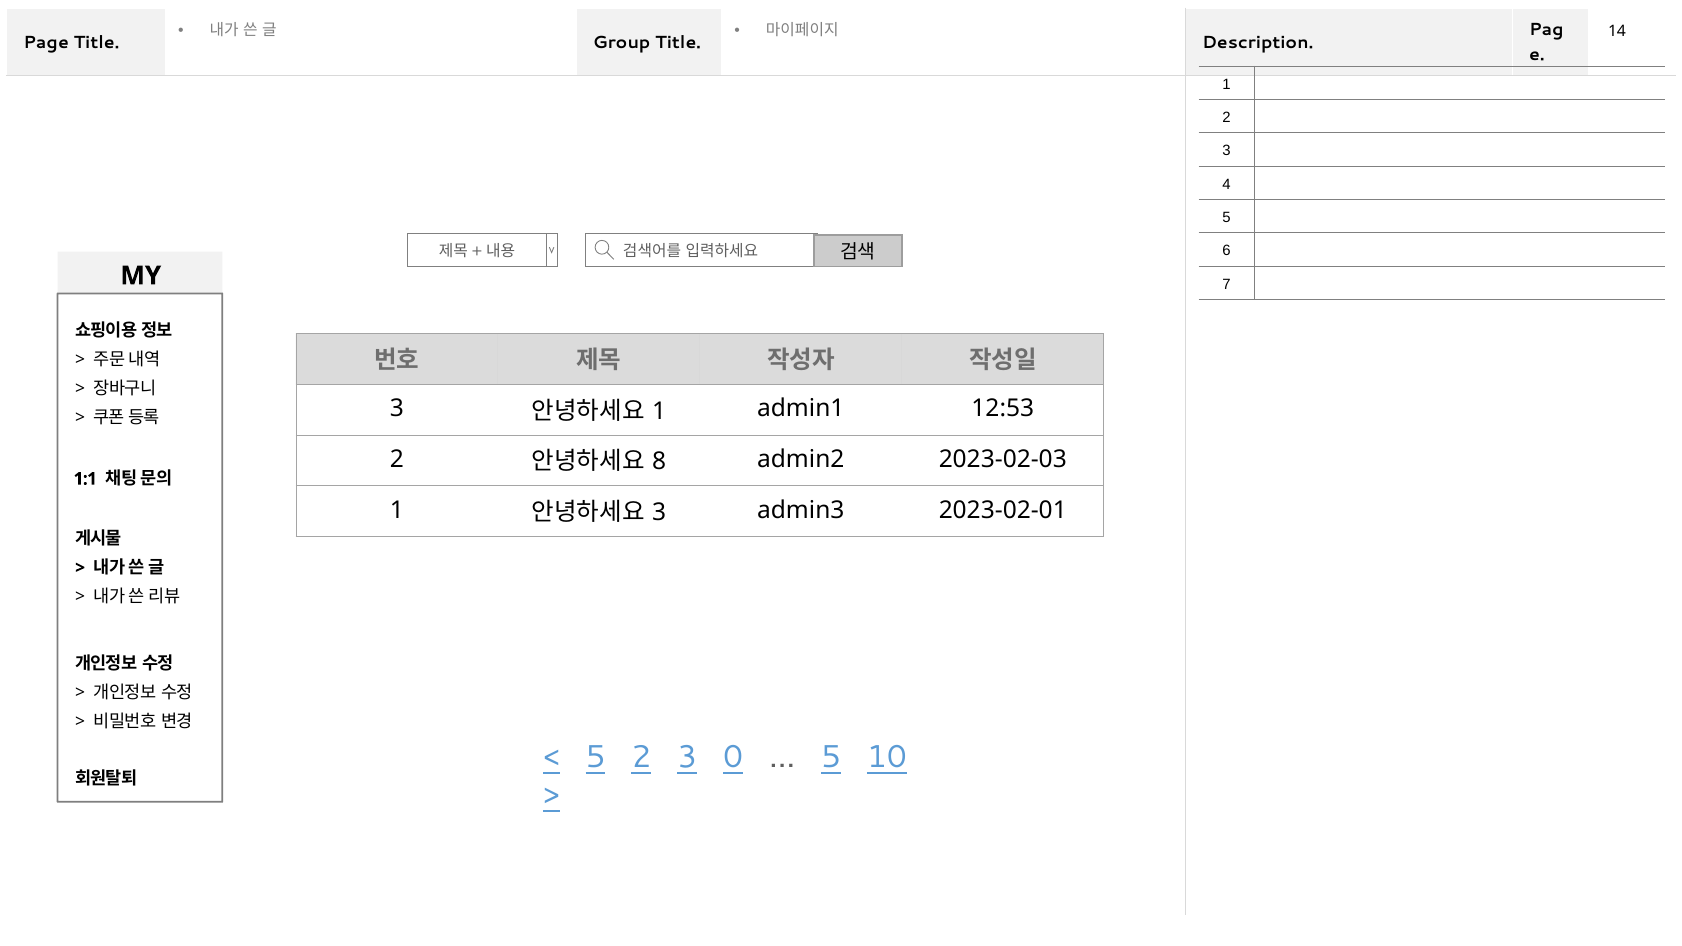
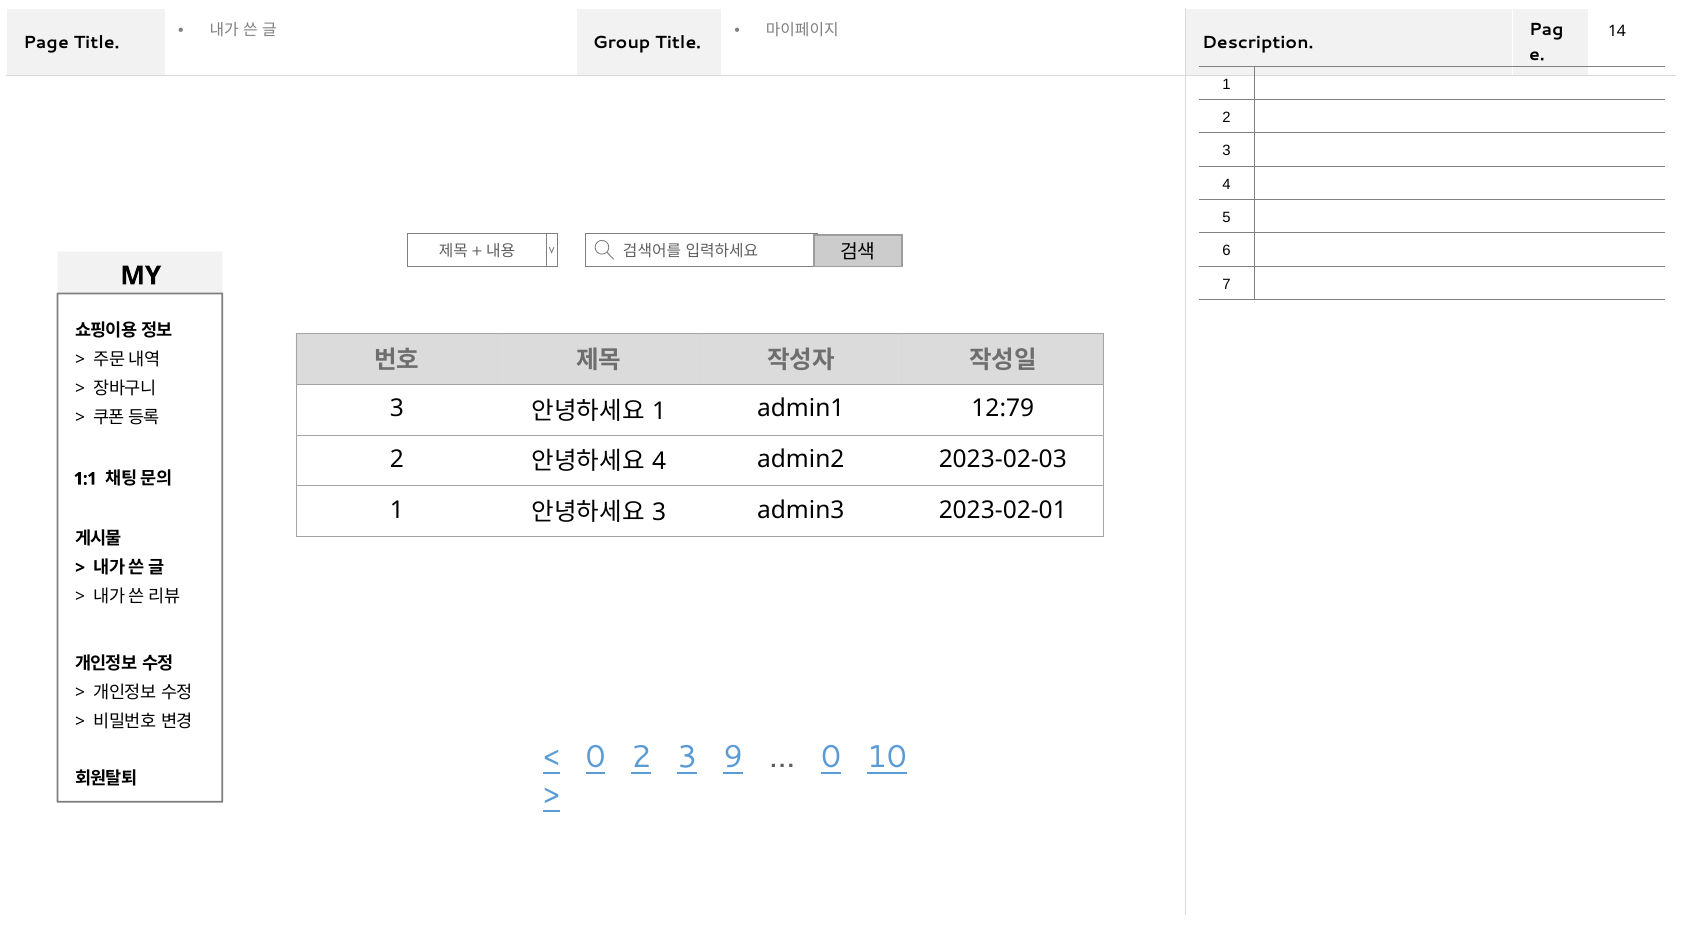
12:53: 12:53 -> 12:79
8 at (659, 462): 8 -> 4
5 at (596, 757): 5 -> 0
0: 0 -> 9
5 at (831, 757): 5 -> 0
